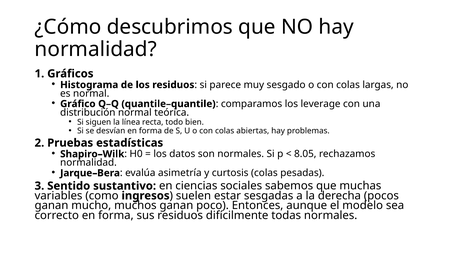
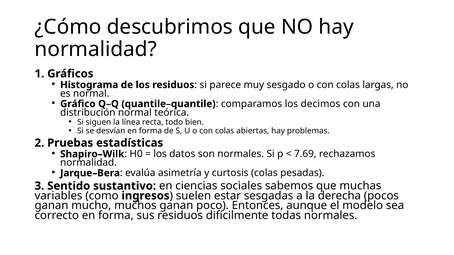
leverage: leverage -> decimos
8.05: 8.05 -> 7.69
